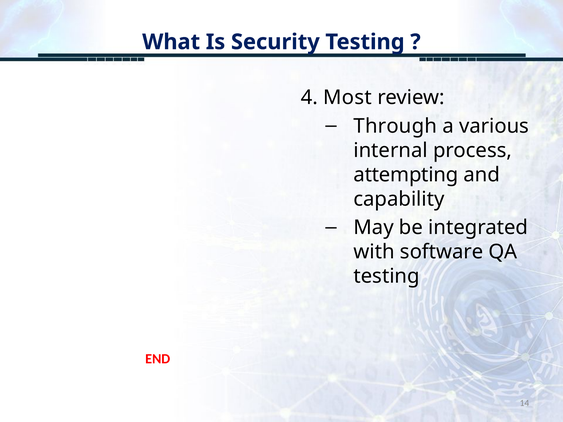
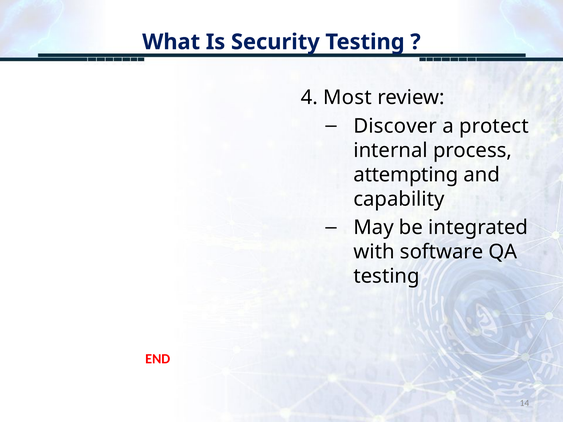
Through: Through -> Discover
various: various -> protect
